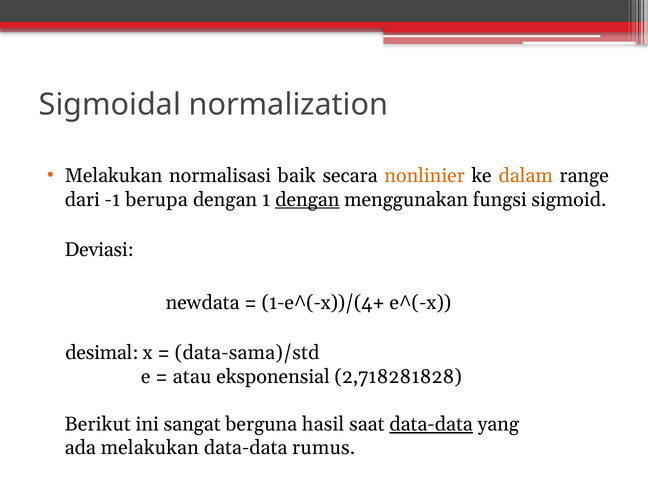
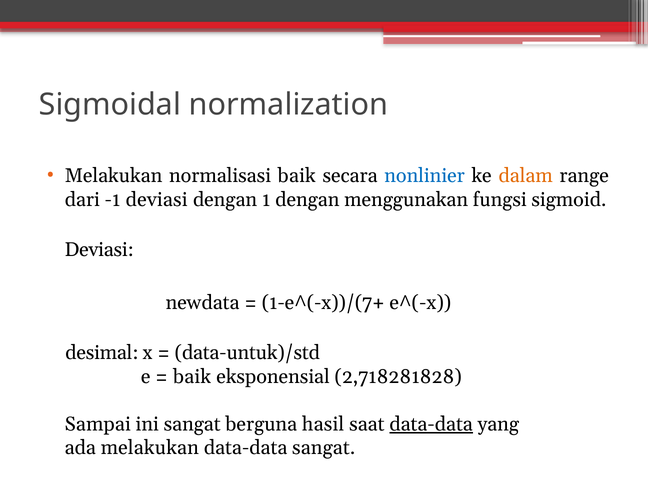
nonlinier colour: orange -> blue
-1 berupa: berupa -> deviasi
dengan at (307, 200) underline: present -> none
1-e^(-x))/(4+: 1-e^(-x))/(4+ -> 1-e^(-x))/(7+
data-sama)/std: data-sama)/std -> data-untuk)/std
atau at (192, 377): atau -> baik
Berikut: Berikut -> Sampai
data-data rumus: rumus -> sangat
